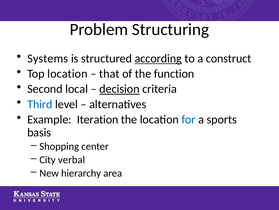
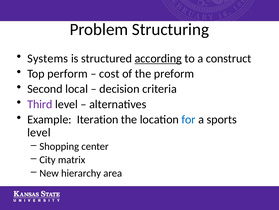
Top location: location -> perform
that: that -> cost
function: function -> preform
decision underline: present -> none
Third colour: blue -> purple
basis at (39, 132): basis -> level
verbal: verbal -> matrix
